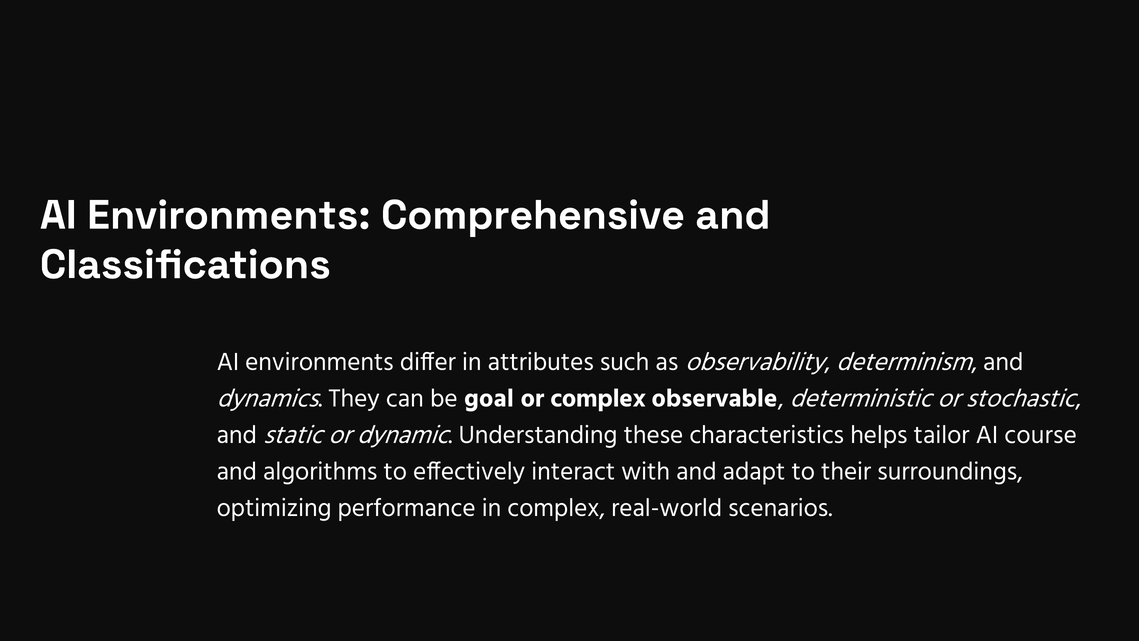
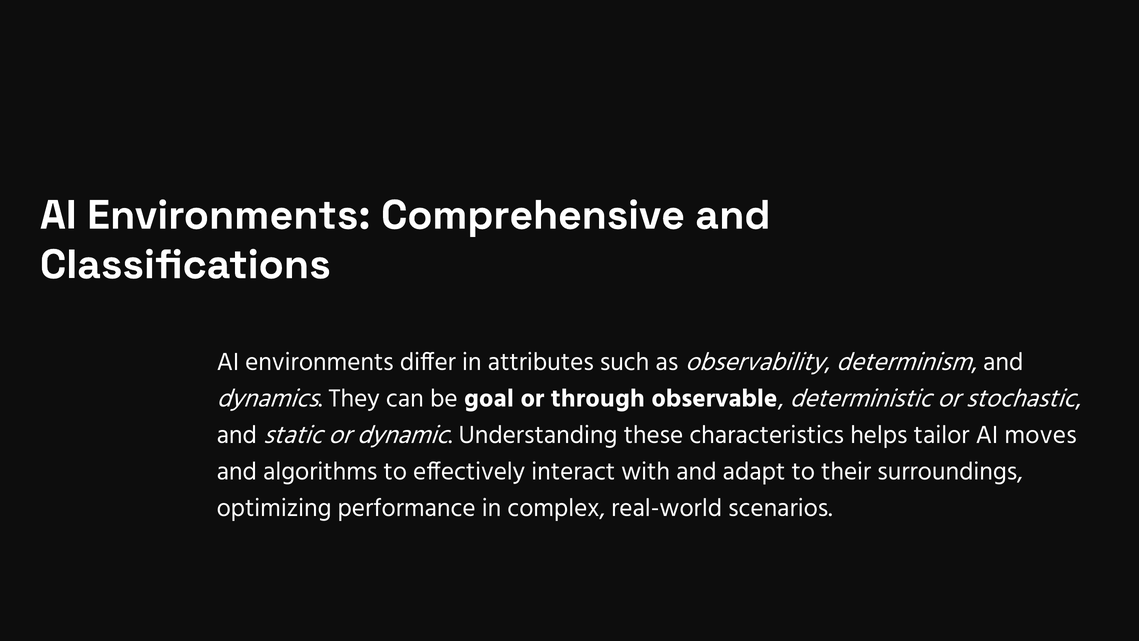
or complex: complex -> through
course: course -> moves
